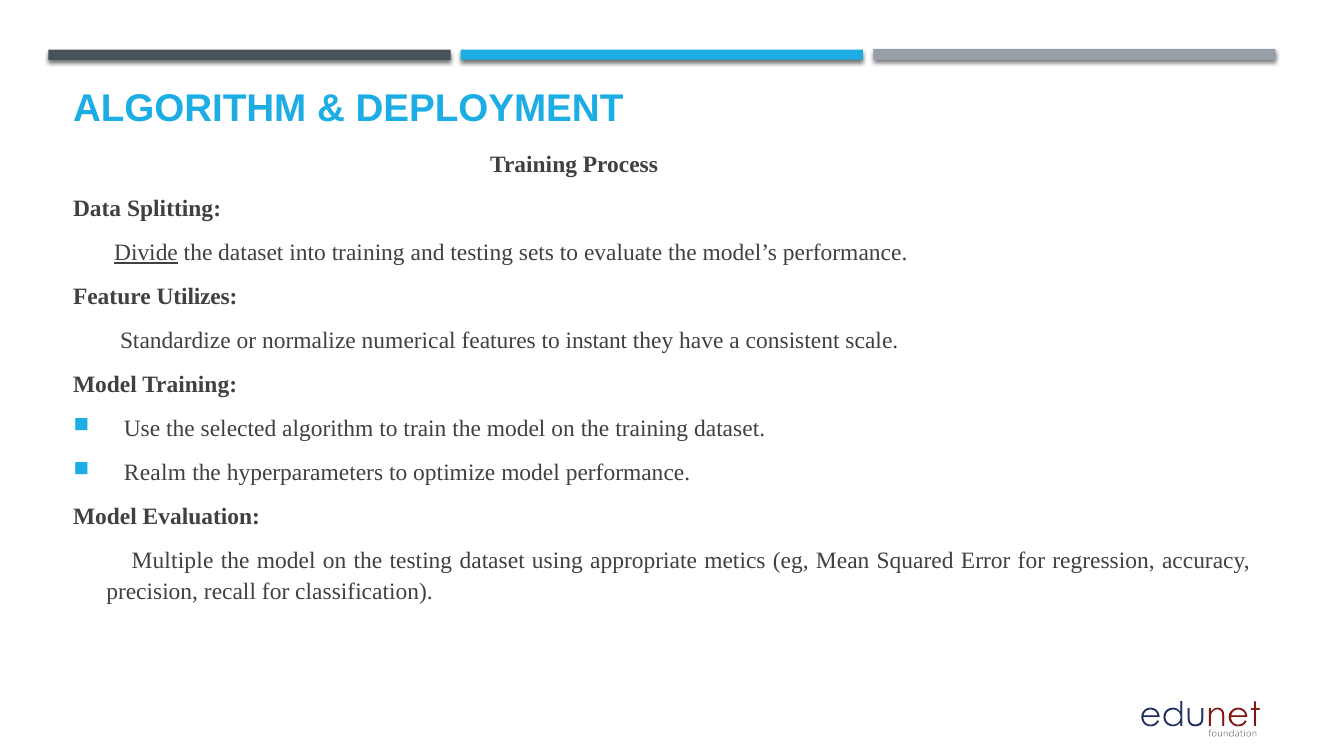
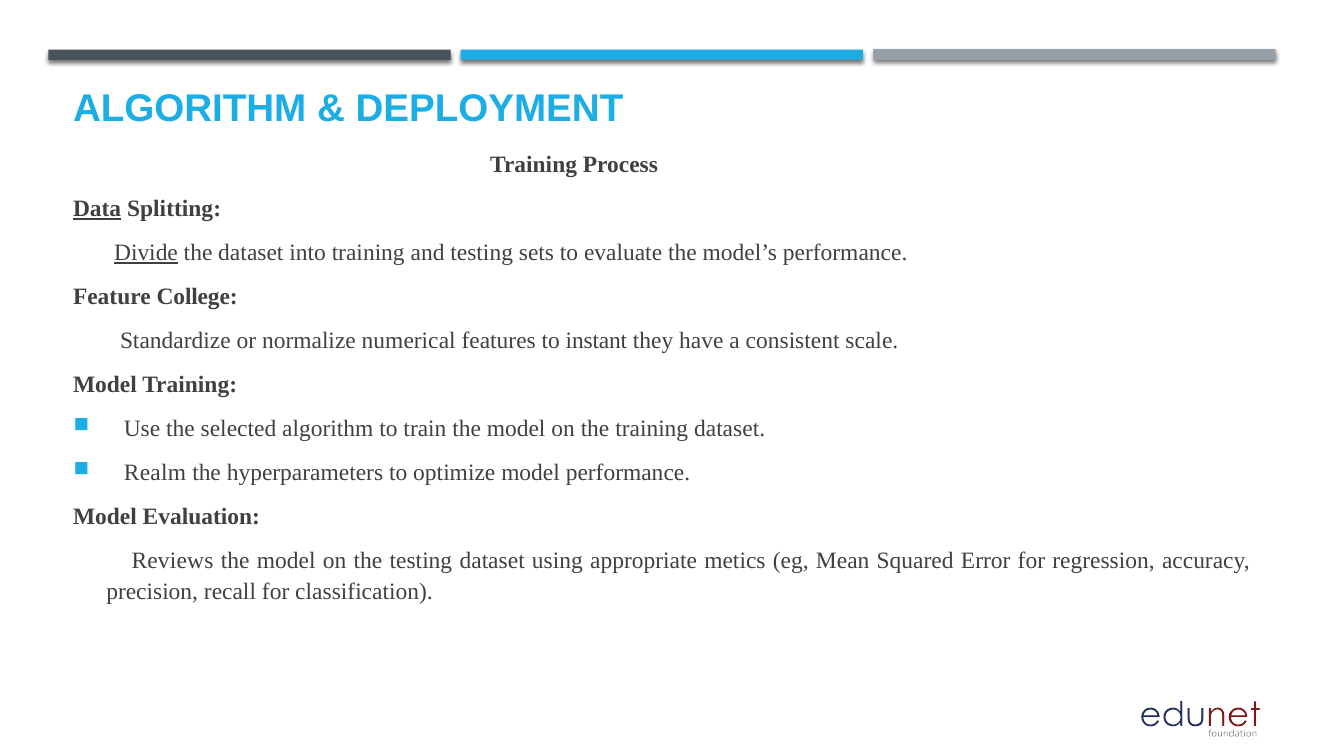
Data underline: none -> present
Utilizes: Utilizes -> College
Multiple: Multiple -> Reviews
